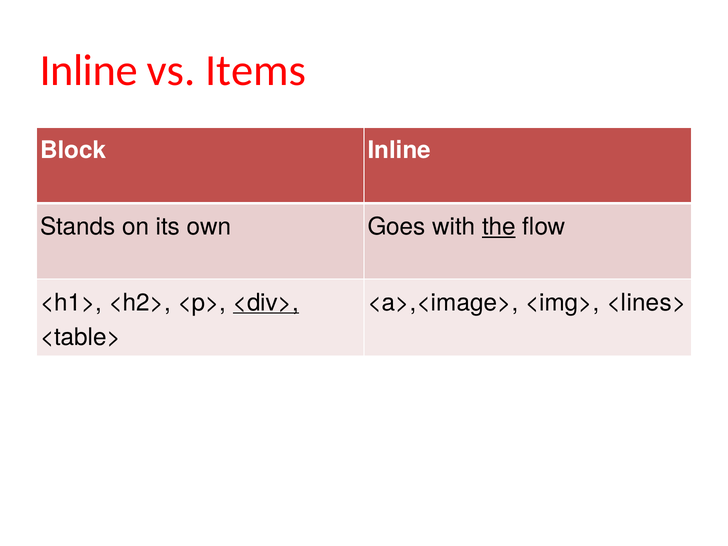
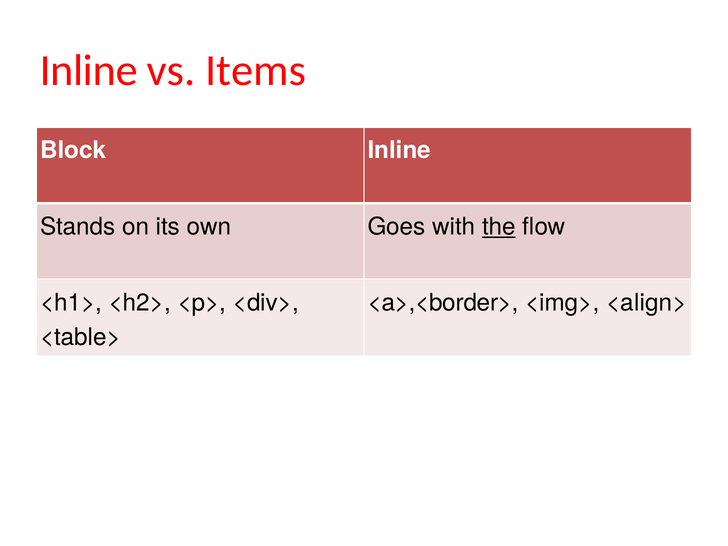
<div> underline: present -> none
<a>,<image>: <a>,<image> -> <a>,<border>
<lines>: <lines> -> <align>
